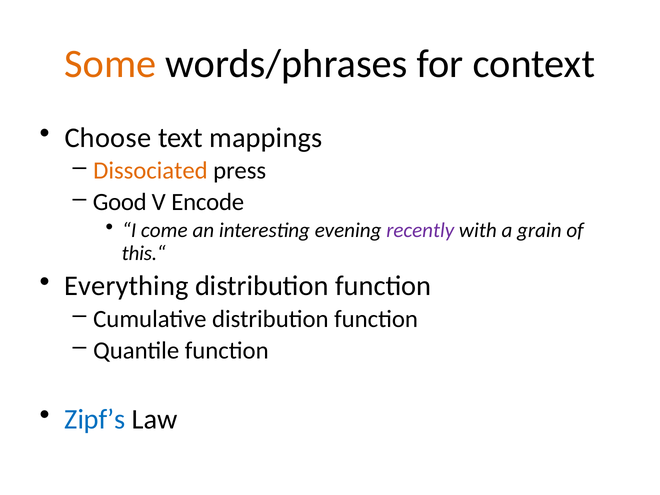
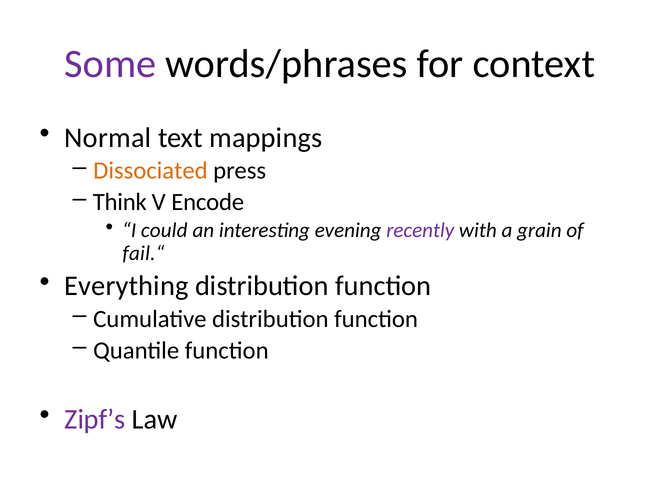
Some colour: orange -> purple
Choose: Choose -> Normal
Good: Good -> Think
come: come -> could
this.“: this.“ -> fail.“
Zipf’s colour: blue -> purple
